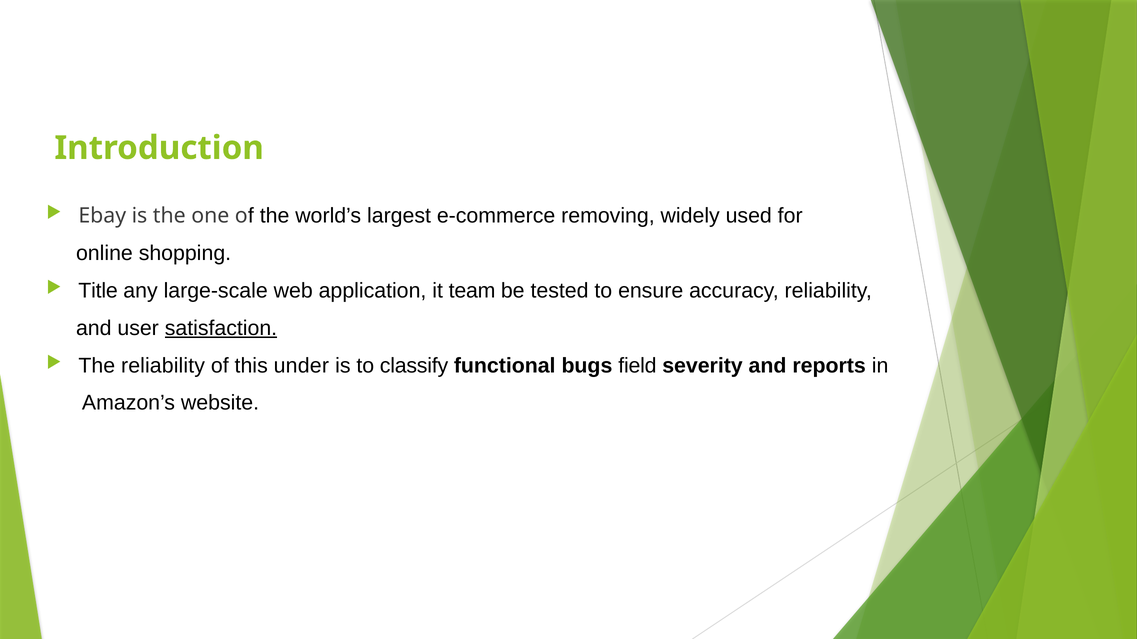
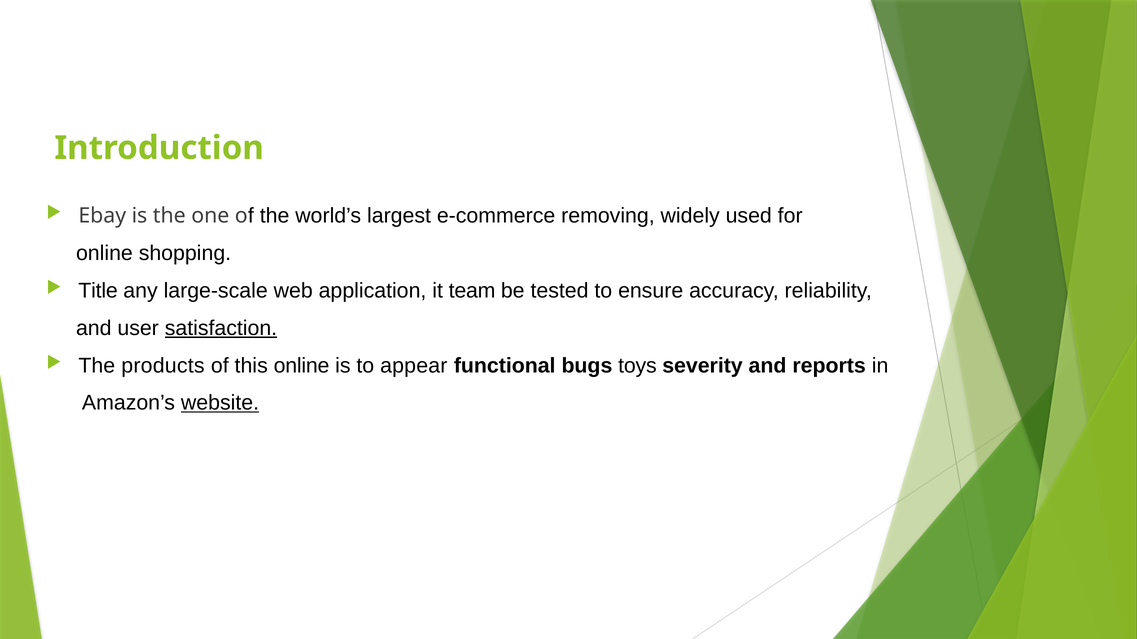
The reliability: reliability -> products
this under: under -> online
classify: classify -> appear
field: field -> toys
website underline: none -> present
